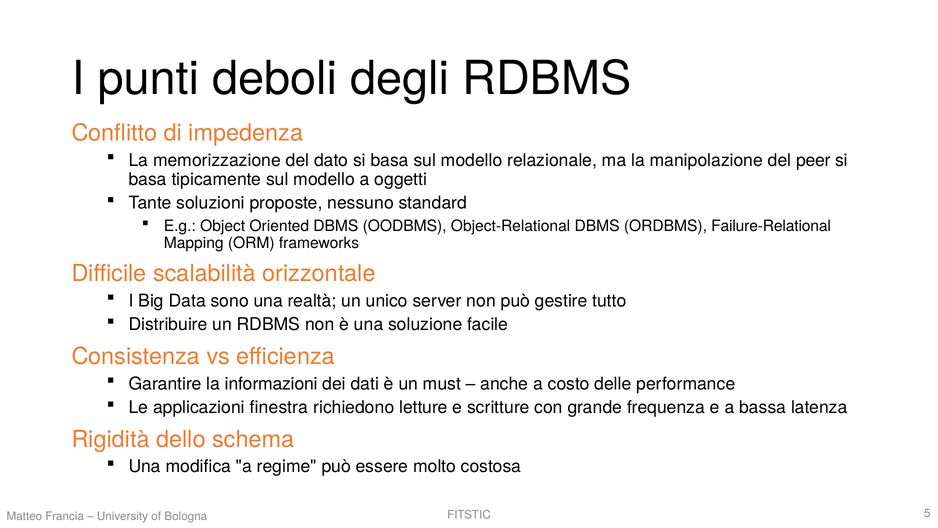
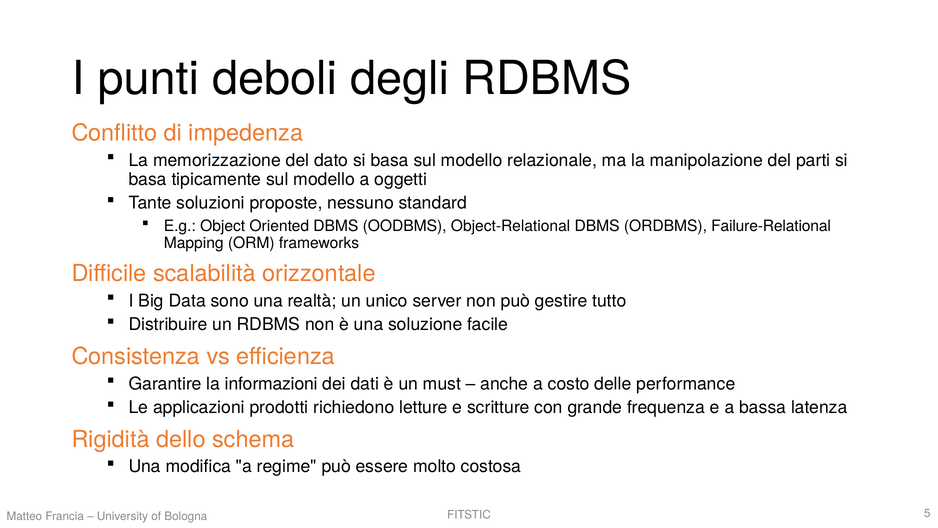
peer: peer -> parti
finestra: finestra -> prodotti
